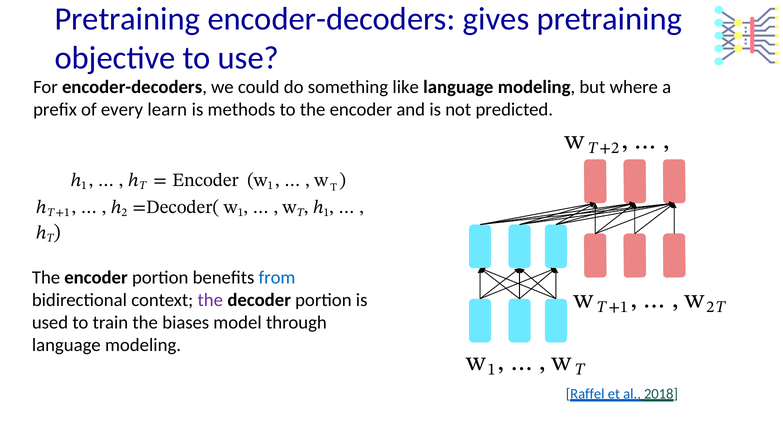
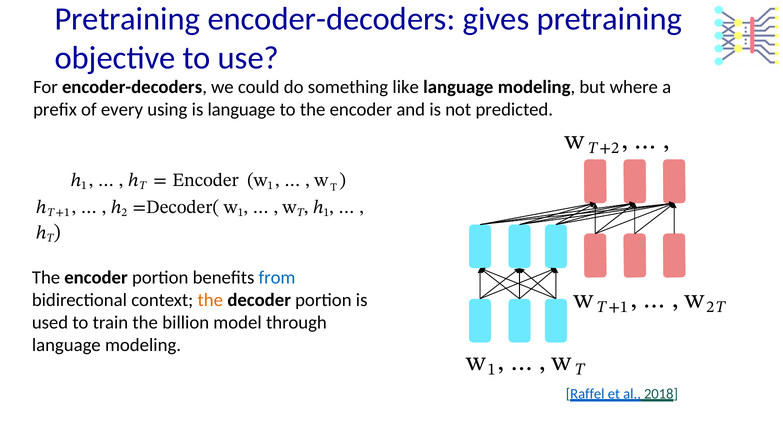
learn: learn -> using
is methods: methods -> language
the at (210, 300) colour: purple -> orange
biases: biases -> billion
